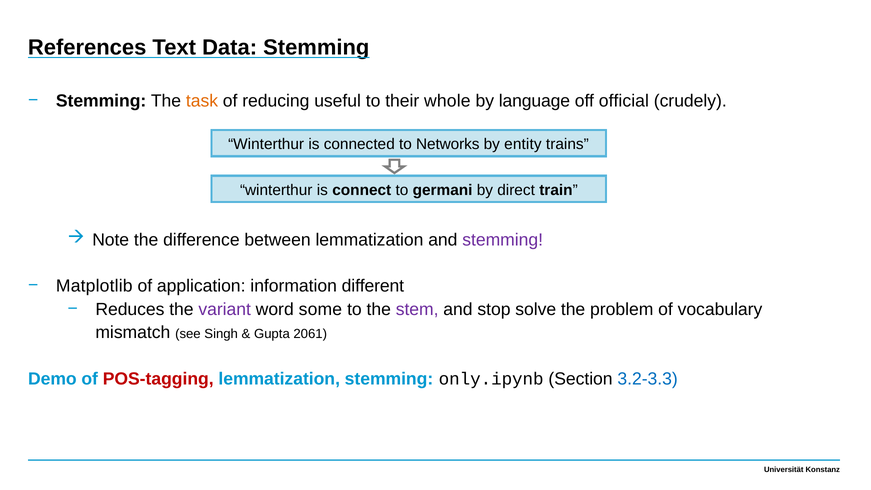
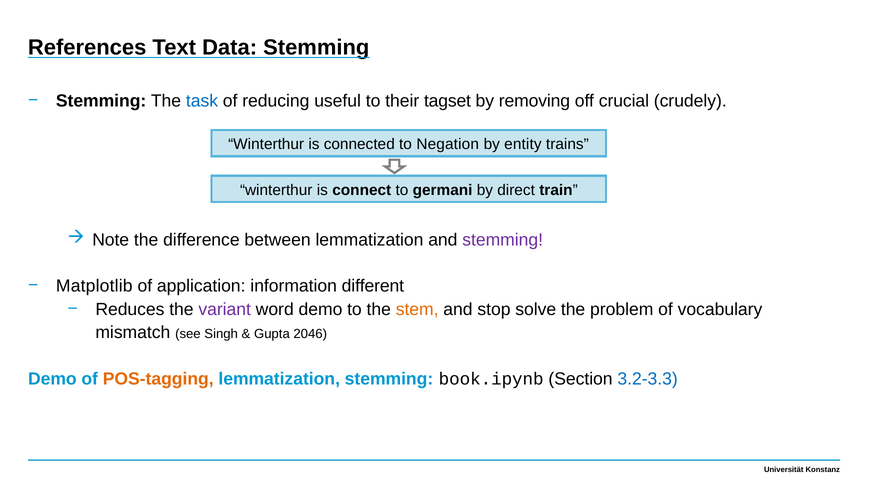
task colour: orange -> blue
whole: whole -> tagset
language: language -> removing
official: official -> crucial
Networks: Networks -> Negation
word some: some -> demo
stem colour: purple -> orange
2061: 2061 -> 2046
POS-tagging colour: red -> orange
only.ipynb: only.ipynb -> book.ipynb
